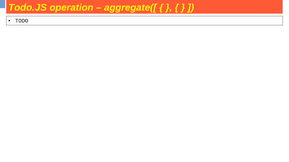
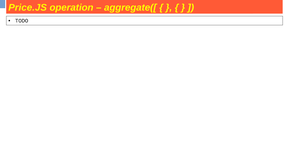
Todo.JS: Todo.JS -> Price.JS
